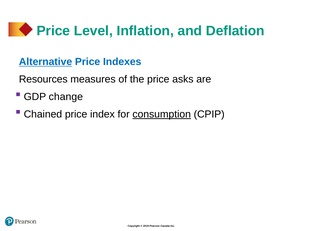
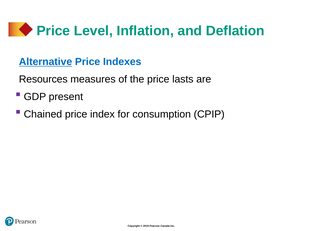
asks: asks -> lasts
change: change -> present
consumption underline: present -> none
